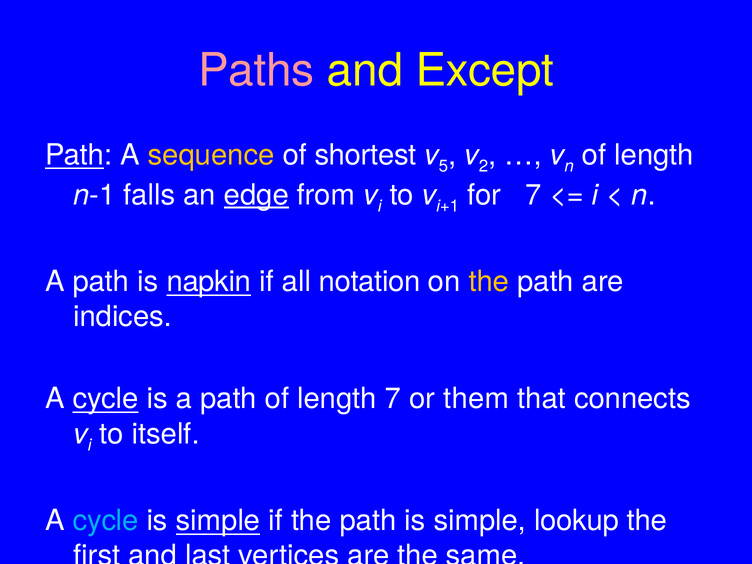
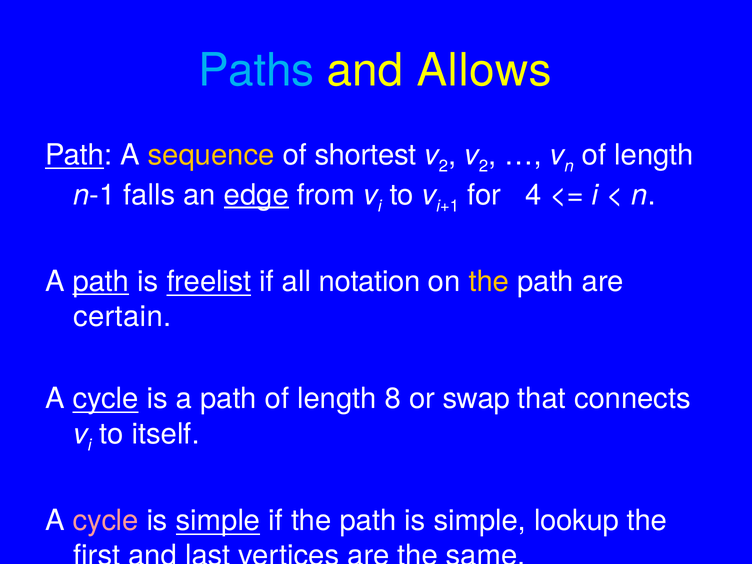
Paths colour: pink -> light blue
Except: Except -> Allows
5 at (443, 166): 5 -> 2
for 7: 7 -> 4
path at (101, 282) underline: none -> present
napkin: napkin -> freelist
indices: indices -> certain
length 7: 7 -> 8
them: them -> swap
cycle at (106, 521) colour: light blue -> pink
